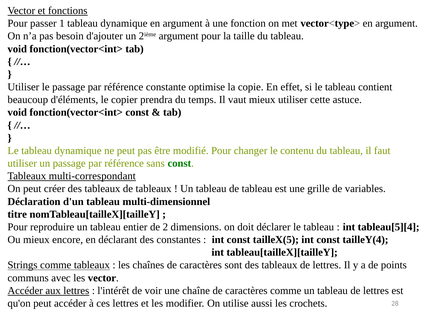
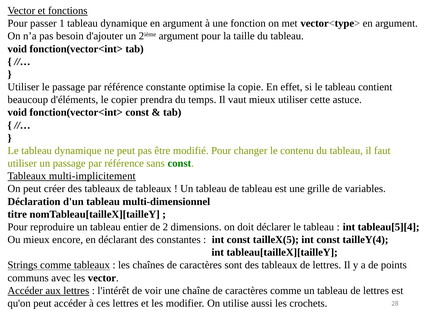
multi-correspondant: multi-correspondant -> multi-implicitement
